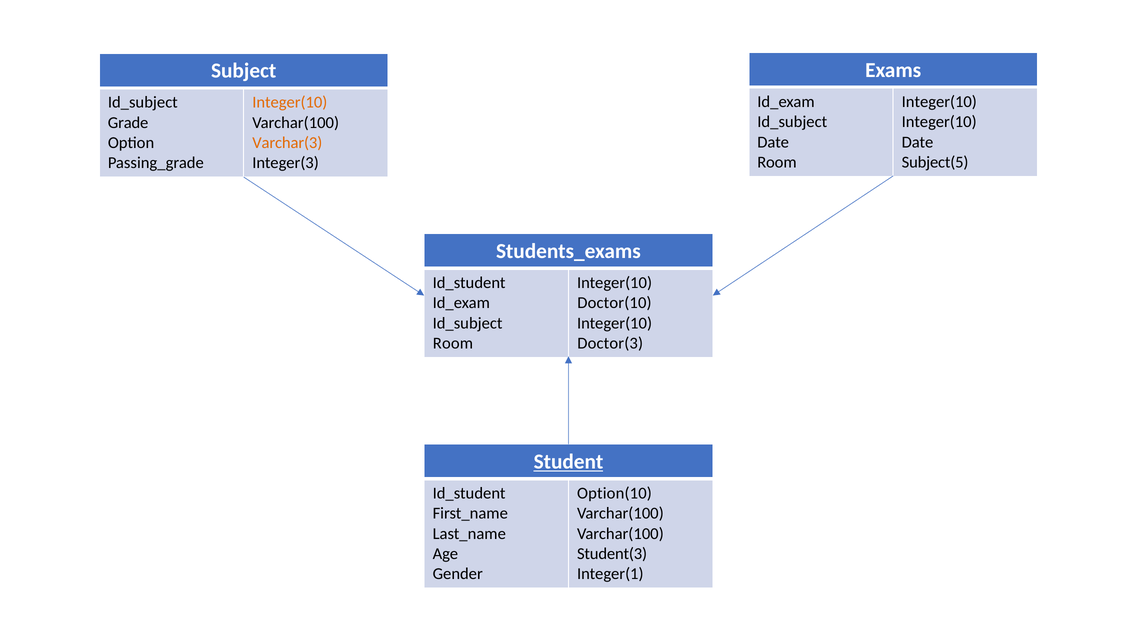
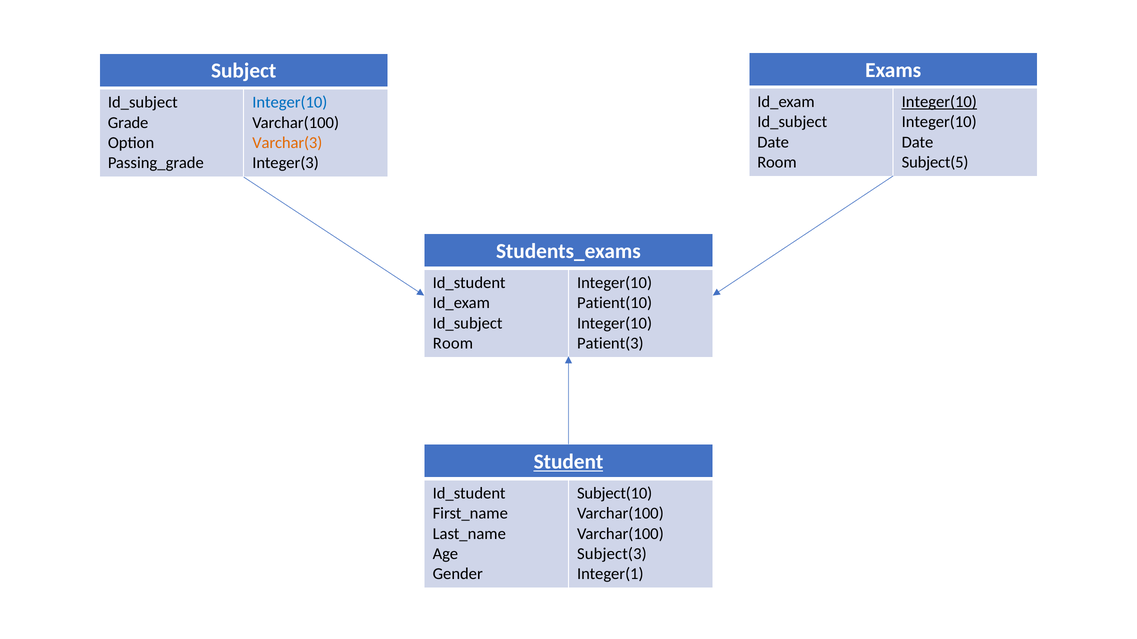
Integer(10 at (939, 102) underline: none -> present
Integer(10 at (290, 103) colour: orange -> blue
Doctor(10: Doctor(10 -> Patient(10
Doctor(3: Doctor(3 -> Patient(3
Option(10: Option(10 -> Subject(10
Student(3: Student(3 -> Subject(3
